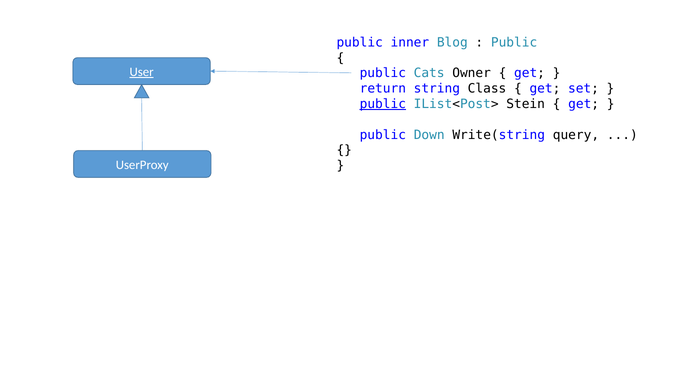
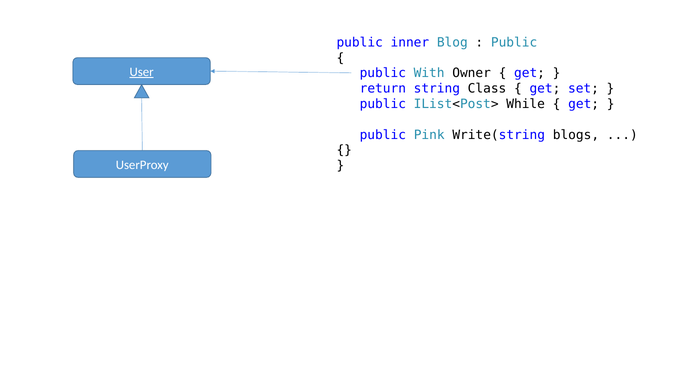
Cats: Cats -> With
public at (383, 104) underline: present -> none
Stein: Stein -> While
Down: Down -> Pink
query: query -> blogs
